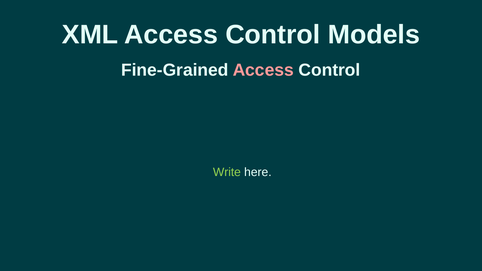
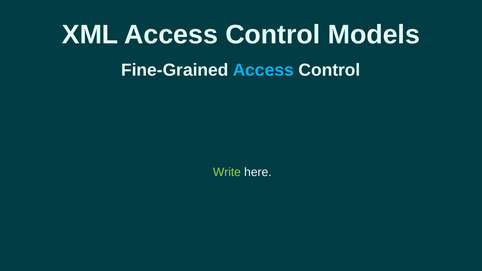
Access at (263, 70) colour: pink -> light blue
